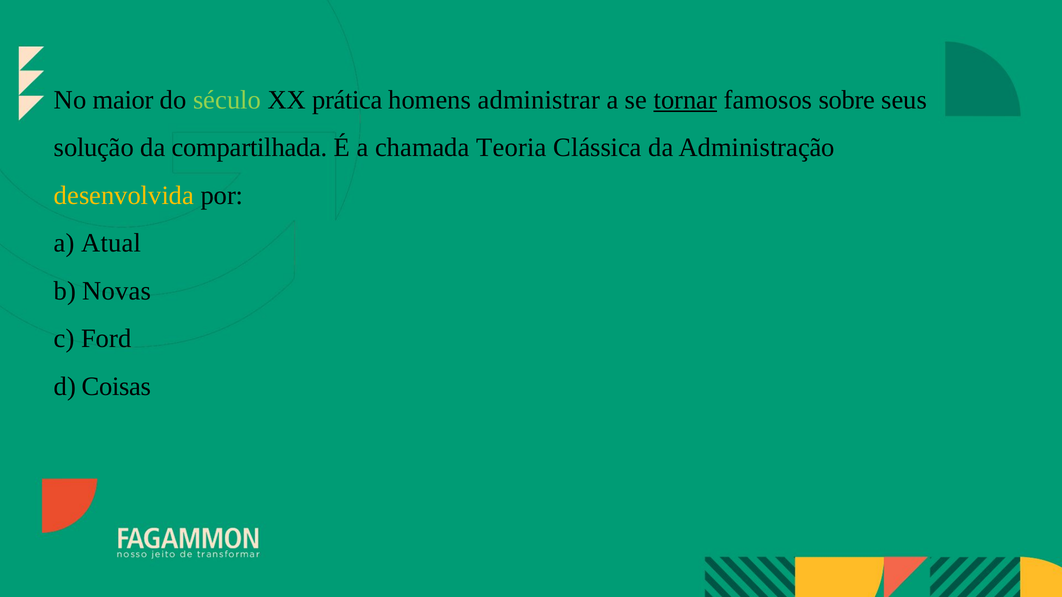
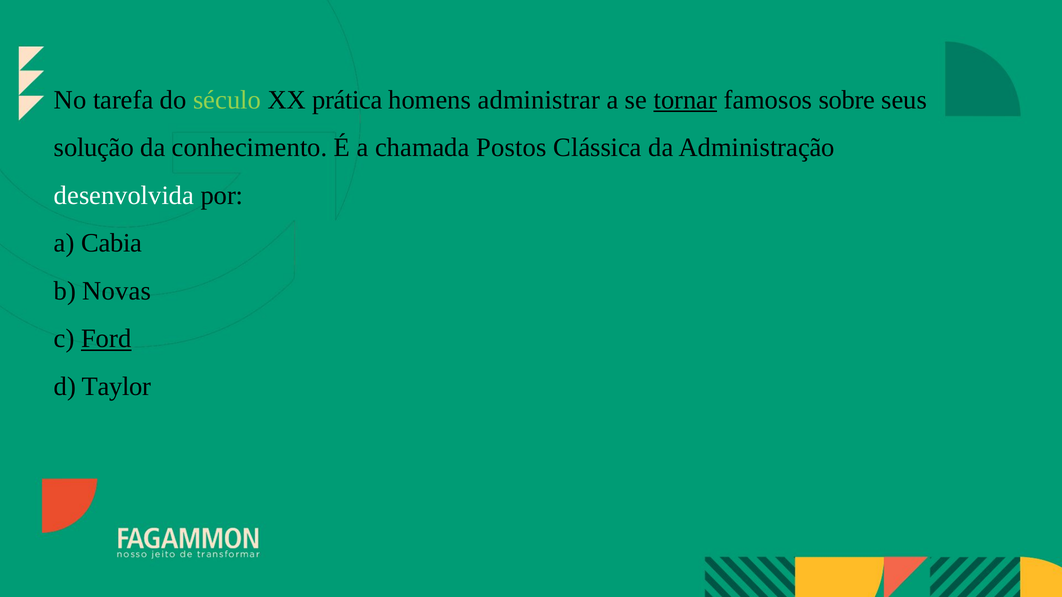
maior: maior -> tarefa
compartilhada: compartilhada -> conhecimento
Teoria: Teoria -> Postos
desenvolvida colour: yellow -> white
Atual: Atual -> Cabia
Ford underline: none -> present
Coisas: Coisas -> Taylor
